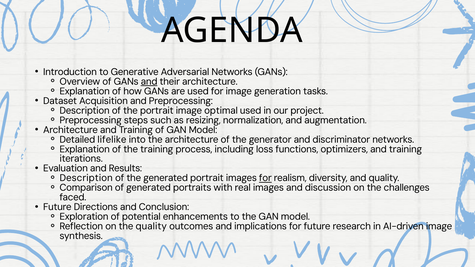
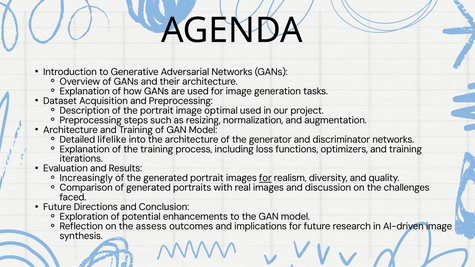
and at (149, 82) underline: present -> none
Description at (86, 178): Description -> Increasingly
the quality: quality -> assess
